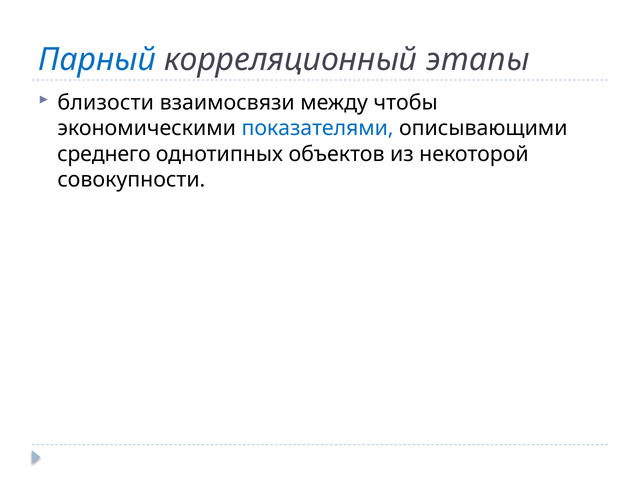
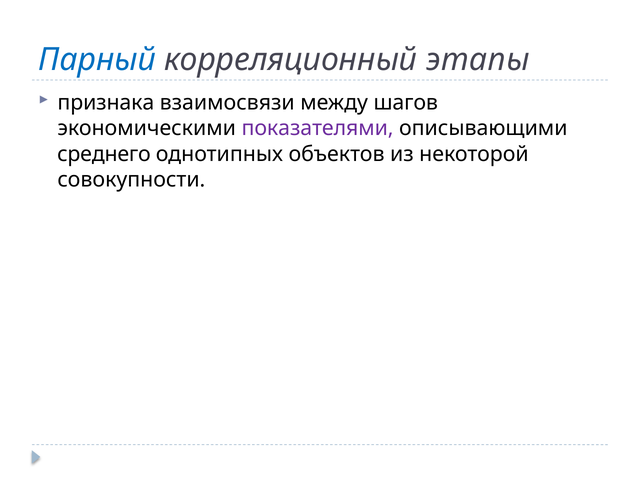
близости: близости -> признака
чтобы: чтобы -> шагов
показателями colour: blue -> purple
